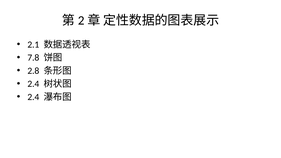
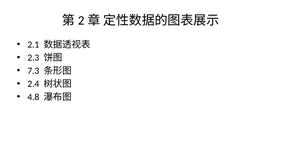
7.8: 7.8 -> 2.3
2.8: 2.8 -> 7.3
2.4 at (33, 97): 2.4 -> 4.8
